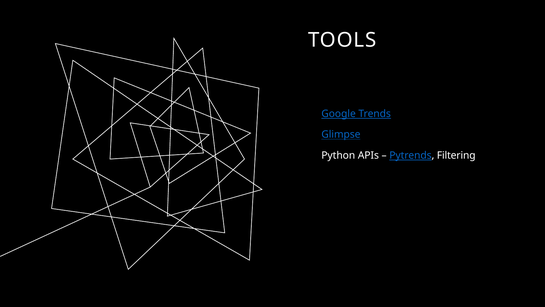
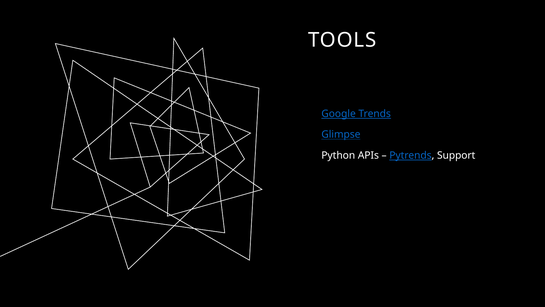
Filtering: Filtering -> Support
